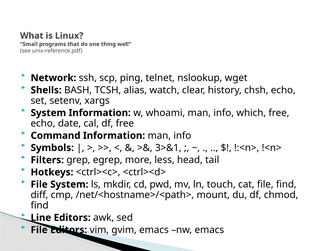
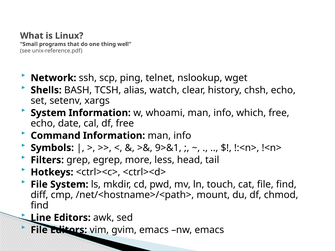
3>&1: 3>&1 -> 9>&1
